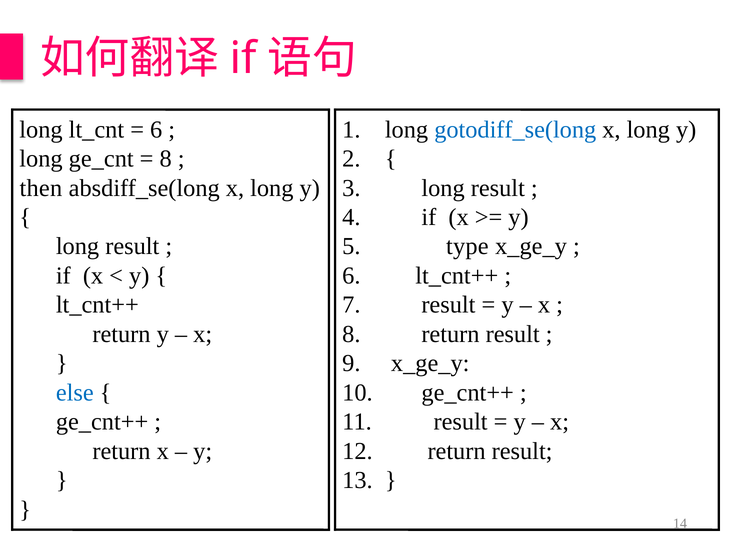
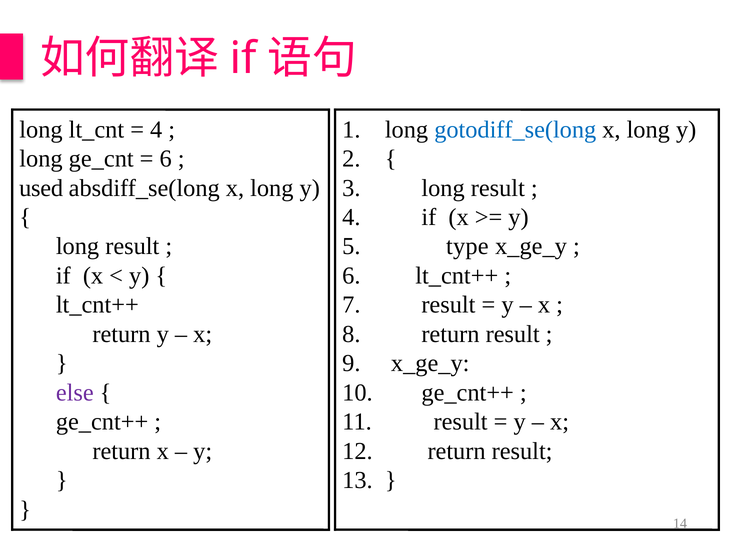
6 at (156, 130): 6 -> 4
8 at (166, 159): 8 -> 6
then: then -> used
else colour: blue -> purple
